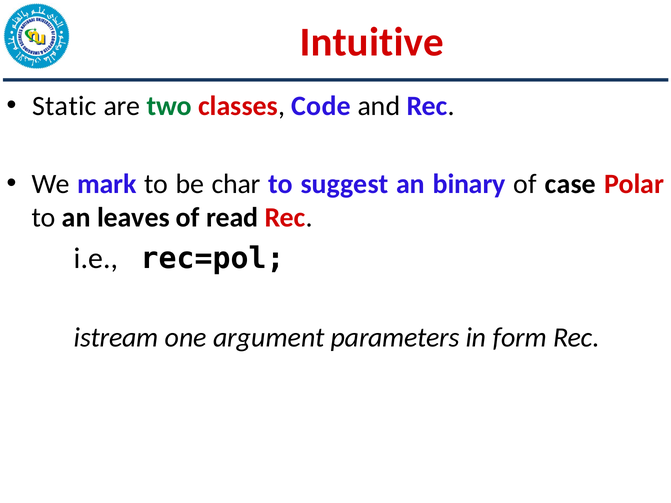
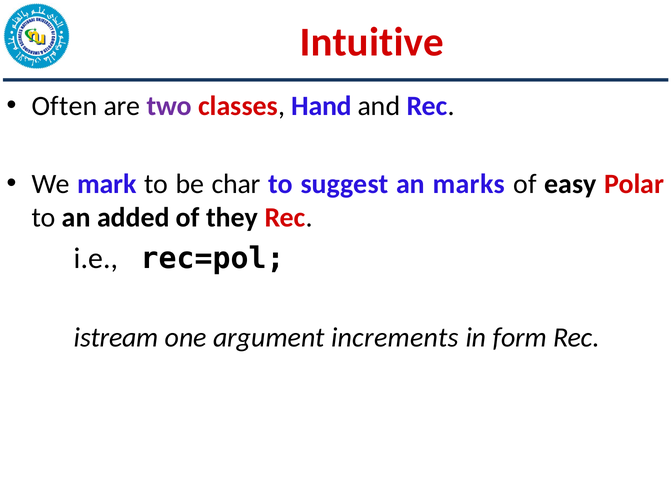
Static: Static -> Often
two colour: green -> purple
Code: Code -> Hand
binary: binary -> marks
case: case -> easy
leaves: leaves -> added
read: read -> they
parameters: parameters -> increments
